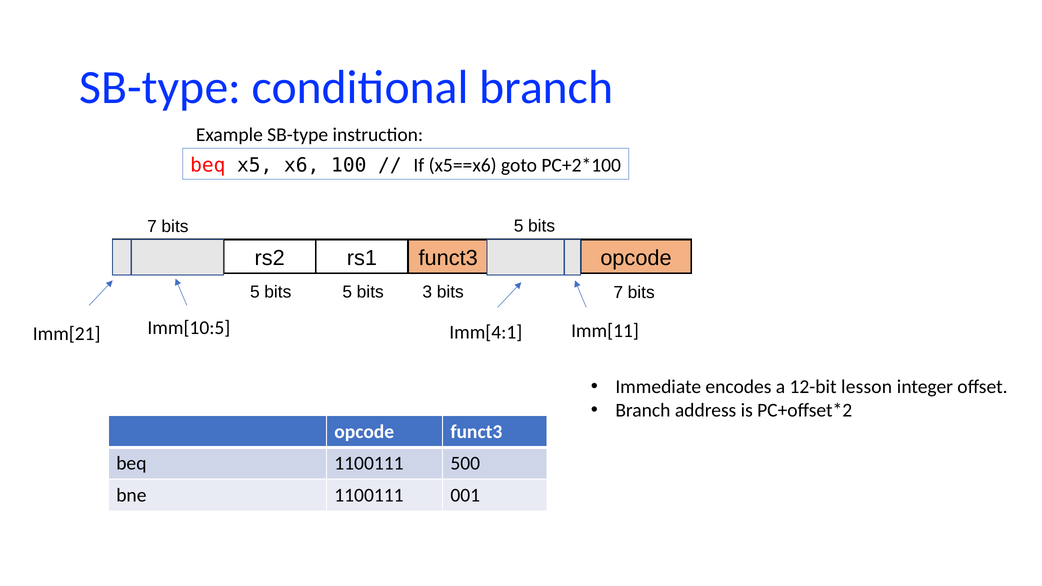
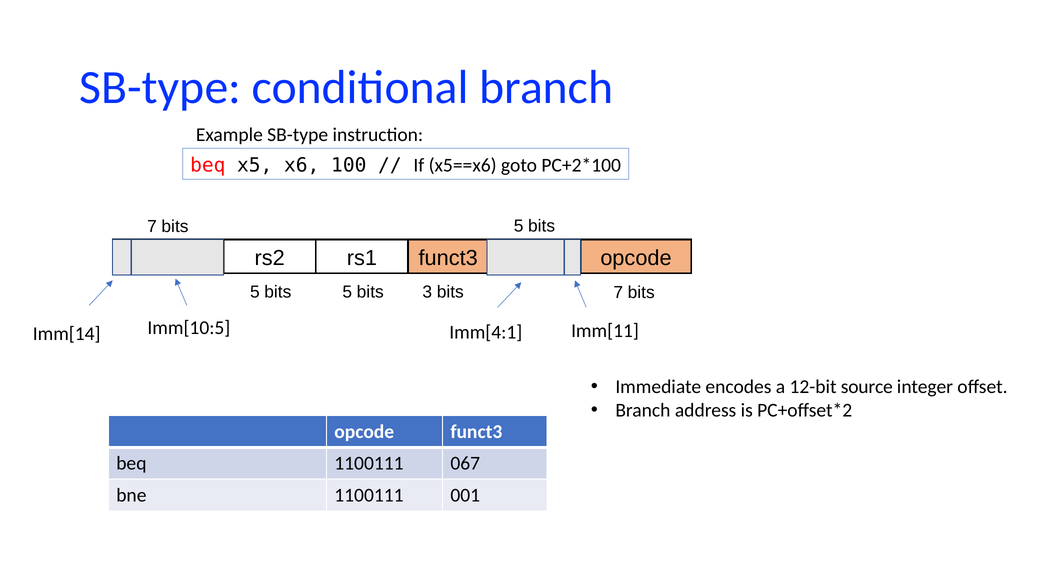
Imm[21: Imm[21 -> Imm[14
lesson: lesson -> source
500: 500 -> 067
